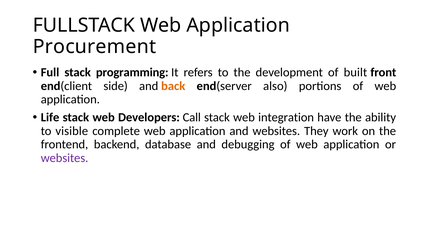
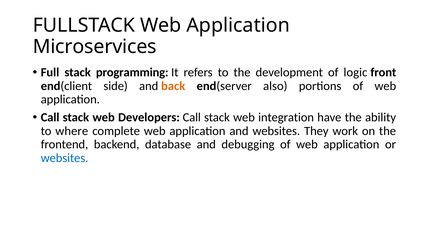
Procurement: Procurement -> Microservices
built: built -> logic
Life at (50, 118): Life -> Call
visible: visible -> where
websites at (65, 158) colour: purple -> blue
